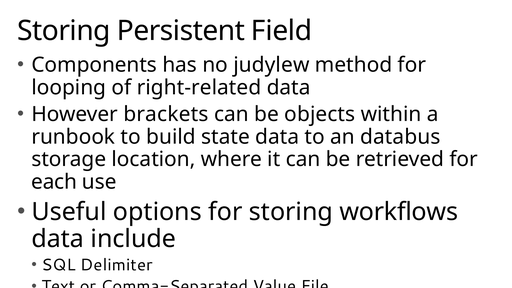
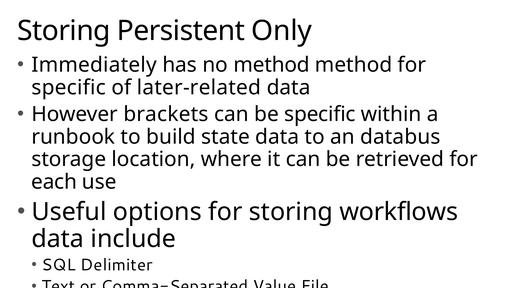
Field: Field -> Only
Components: Components -> Immediately
no judylew: judylew -> method
looping at (69, 87): looping -> specific
right-related: right-related -> later-related
be objects: objects -> specific
